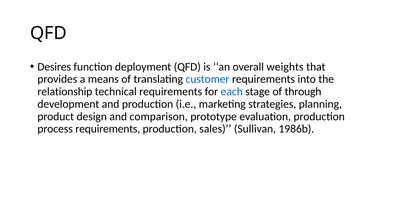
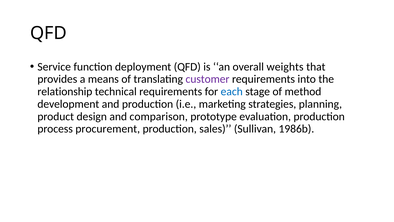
Desires: Desires -> Service
customer colour: blue -> purple
through: through -> method
process requirements: requirements -> procurement
